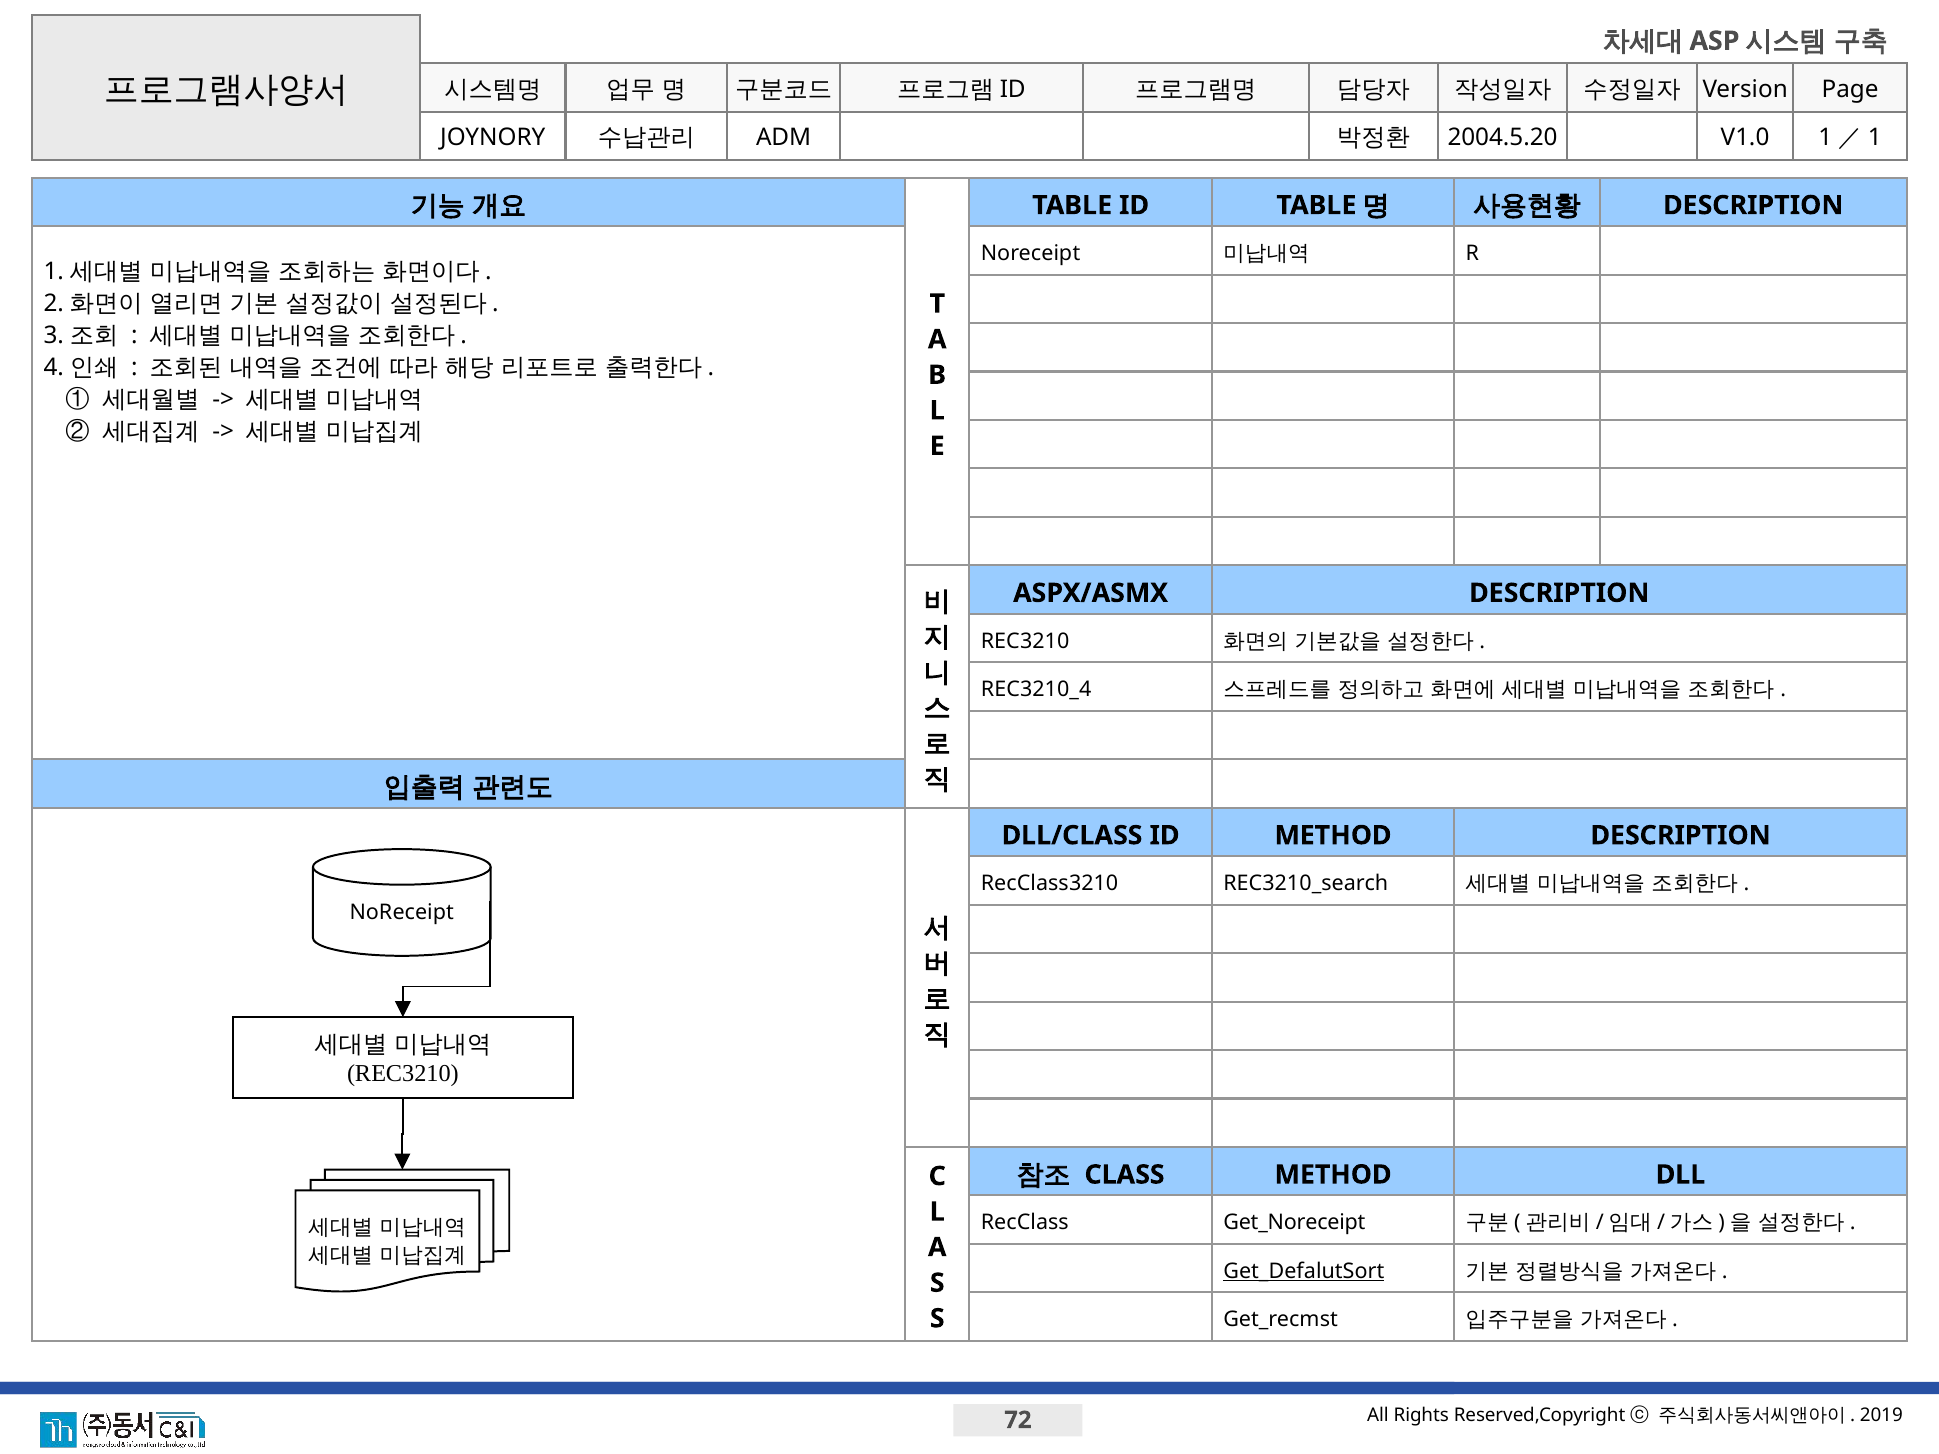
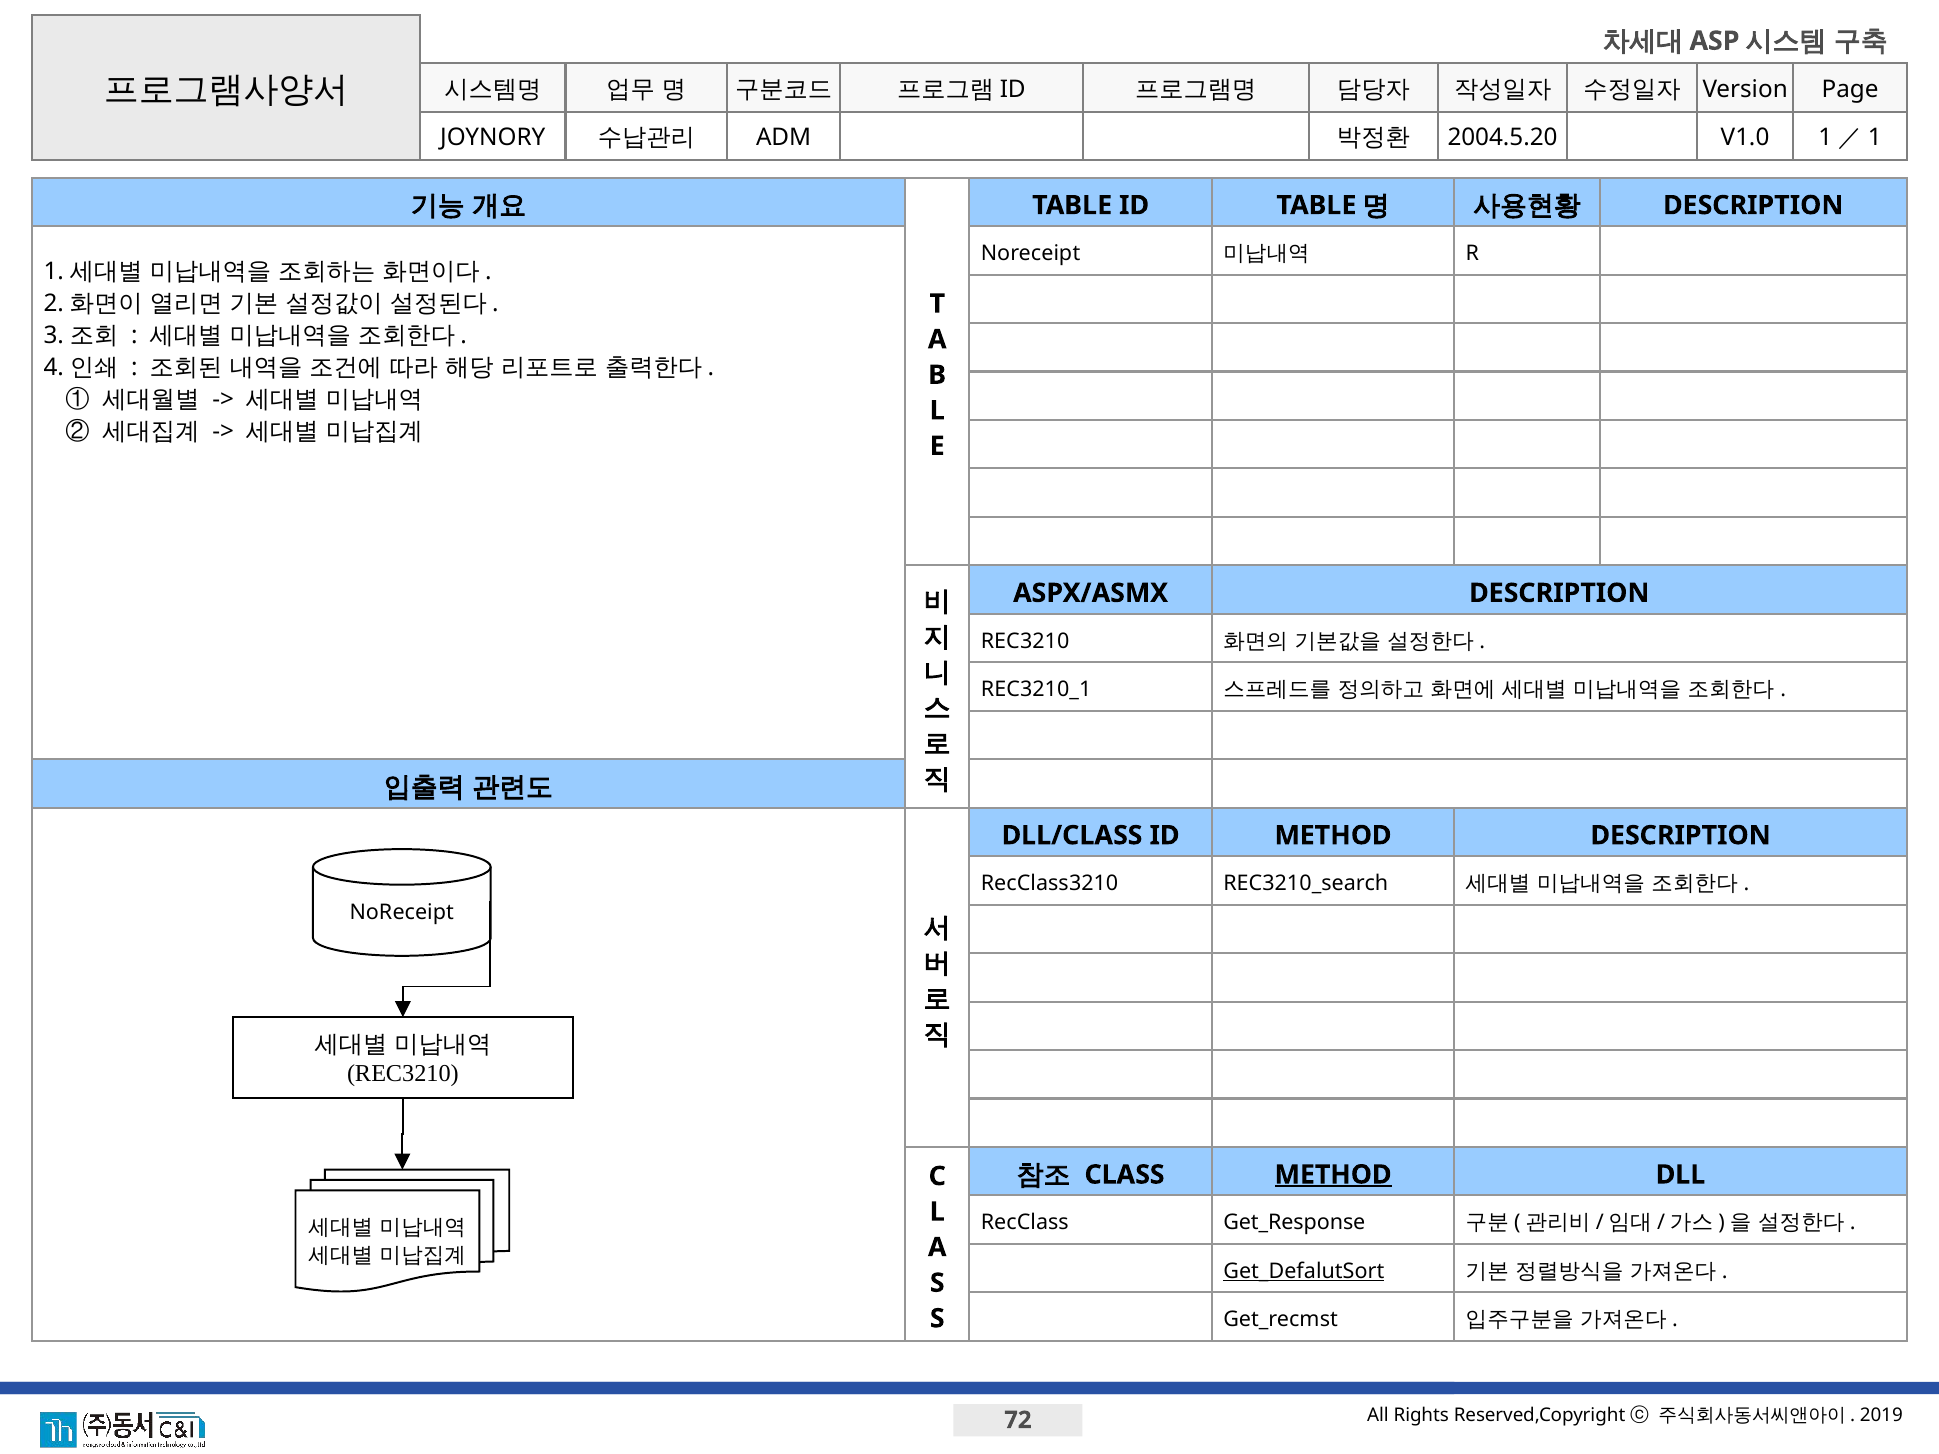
REC3210_4: REC3210_4 -> REC3210_1
METHOD at (1333, 1175) underline: none -> present
Get_Noreceipt: Get_Noreceipt -> Get_Response
